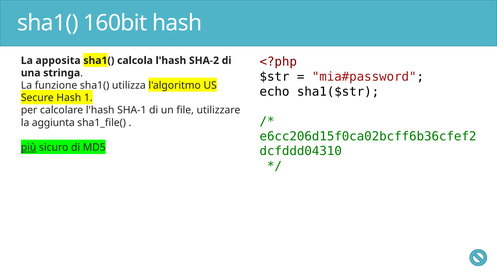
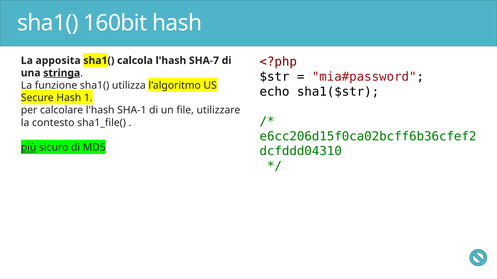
SHA-2: SHA-2 -> SHA-7
stringa underline: none -> present
aggiunta: aggiunta -> contesto
